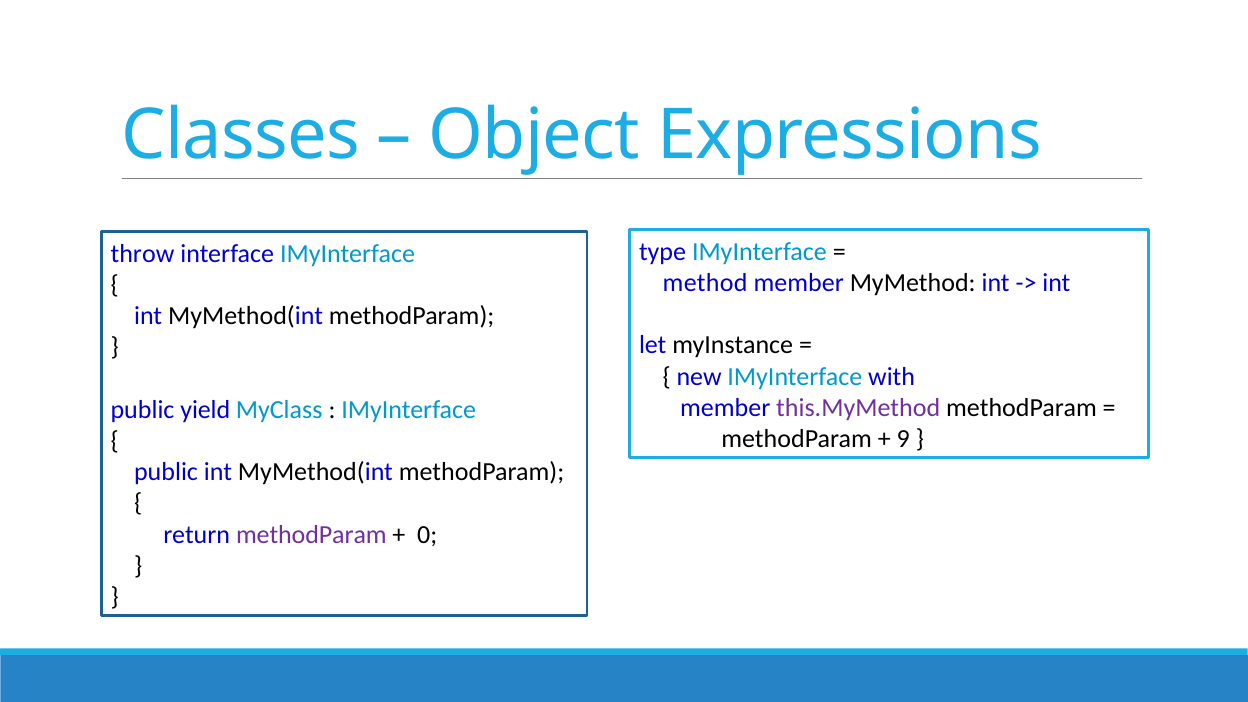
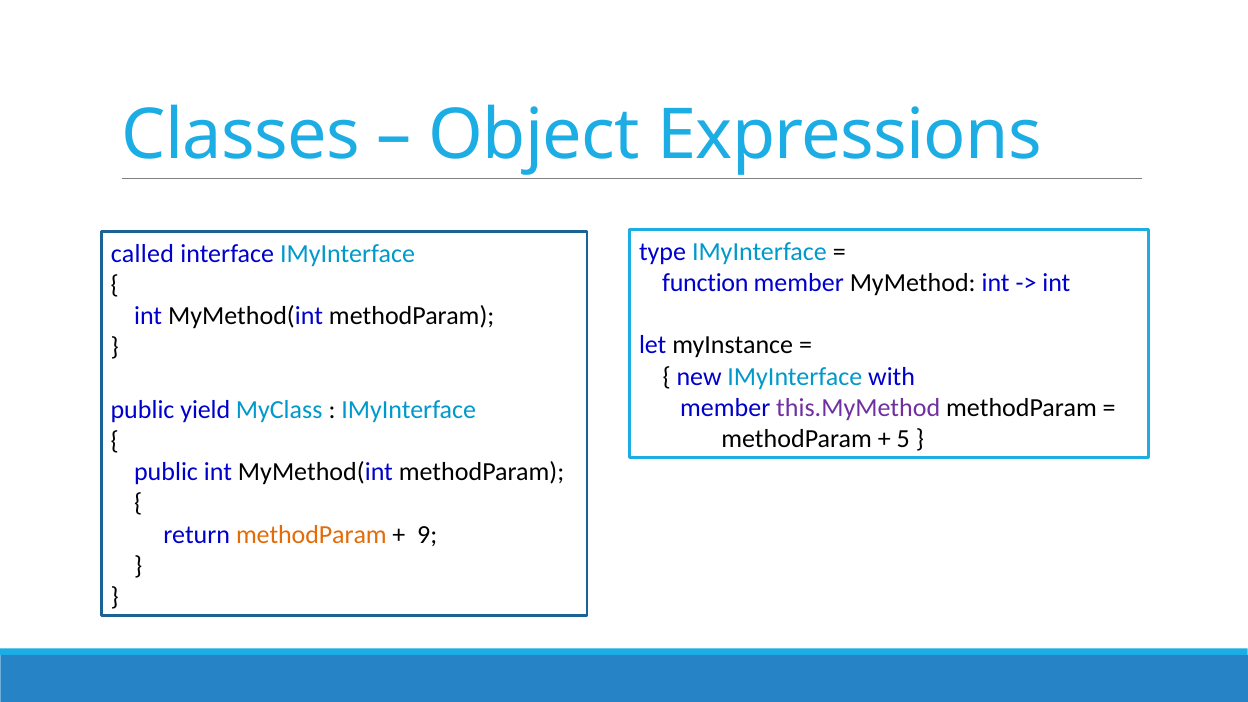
throw: throw -> called
method: method -> function
9: 9 -> 5
methodParam at (311, 535) colour: purple -> orange
0: 0 -> 9
